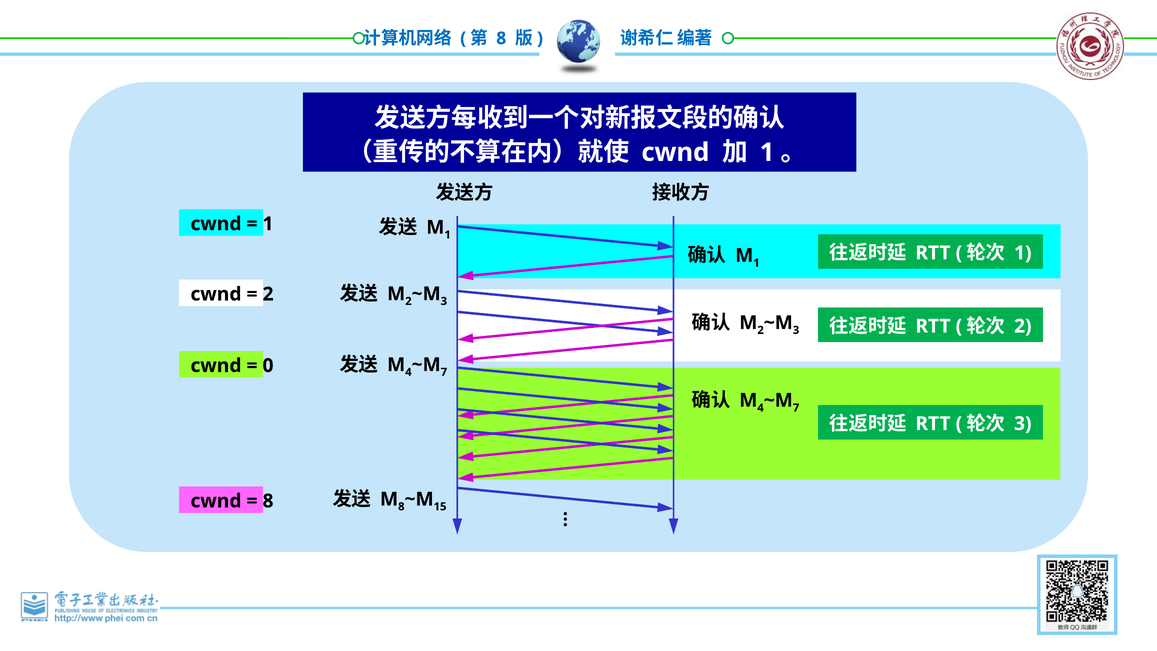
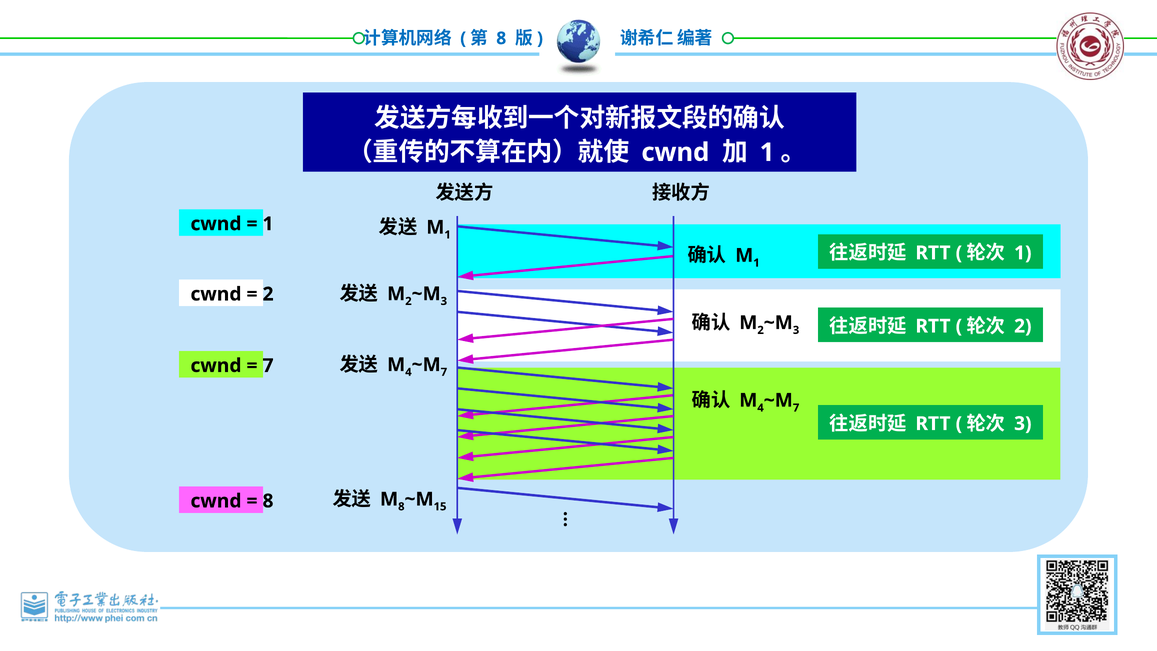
0 at (268, 366): 0 -> 7
